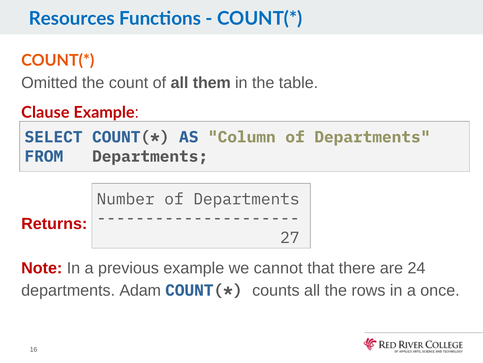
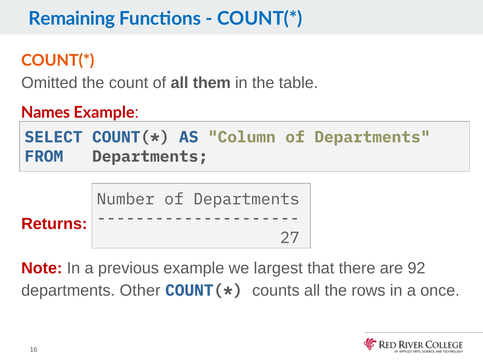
Resources: Resources -> Remaining
Clause: Clause -> Names
cannot: cannot -> largest
24: 24 -> 92
Adam: Adam -> Other
